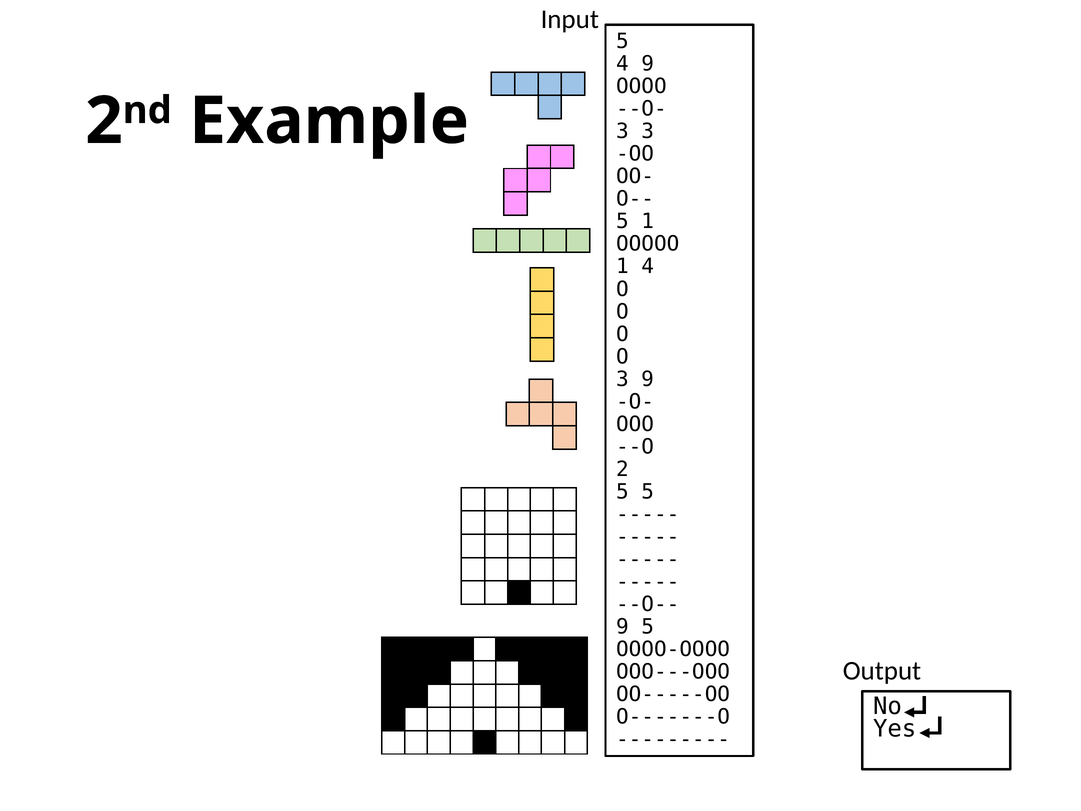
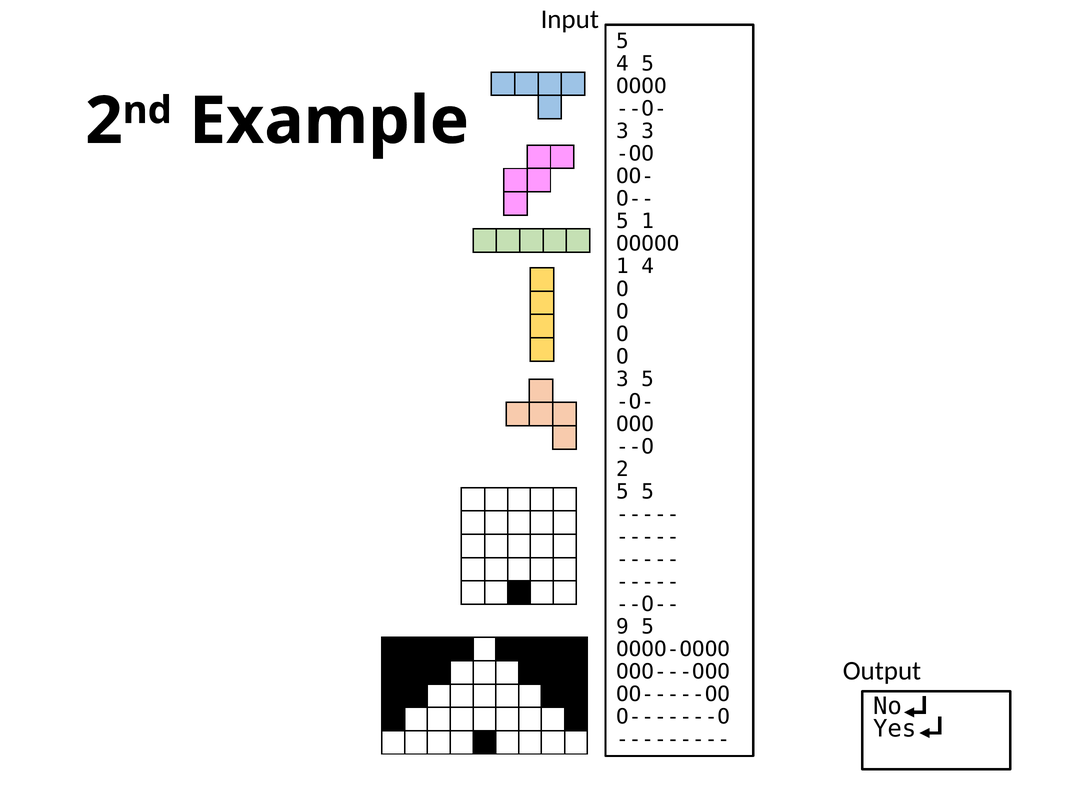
4 9: 9 -> 5
3 9: 9 -> 5
